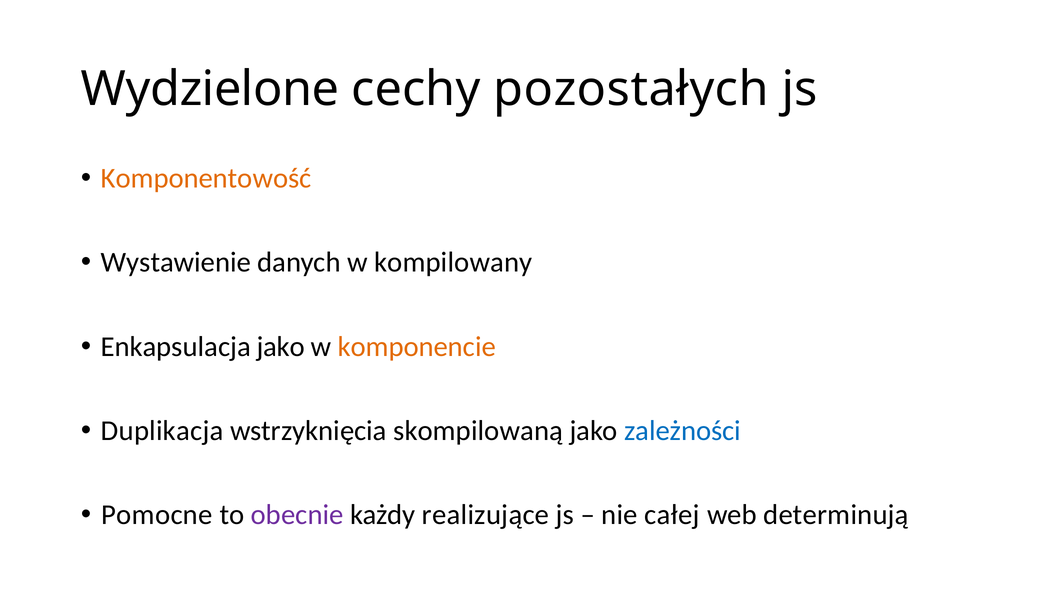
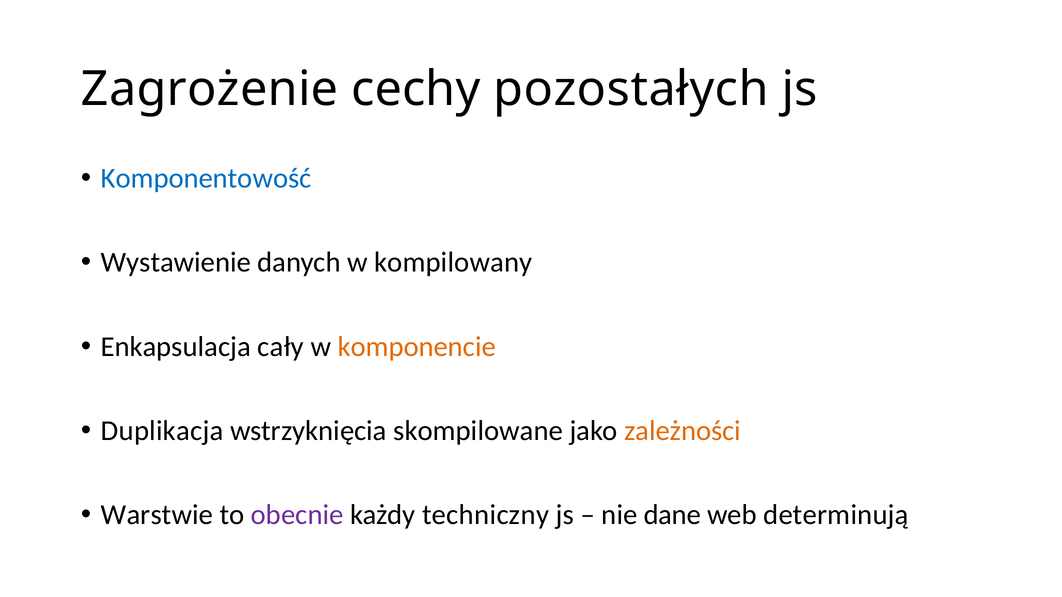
Wydzielone: Wydzielone -> Zagrożenie
Komponentowość colour: orange -> blue
Enkapsulacja jako: jako -> cały
skompilowaną: skompilowaną -> skompilowane
zależności colour: blue -> orange
Pomocne: Pomocne -> Warstwie
realizujące: realizujące -> techniczny
całej: całej -> dane
